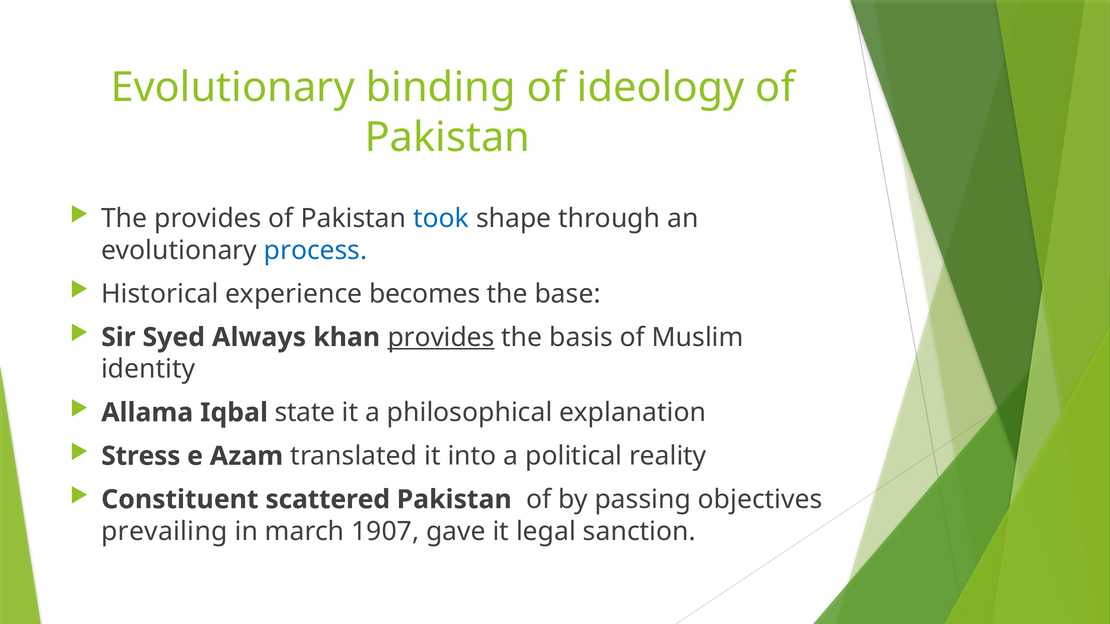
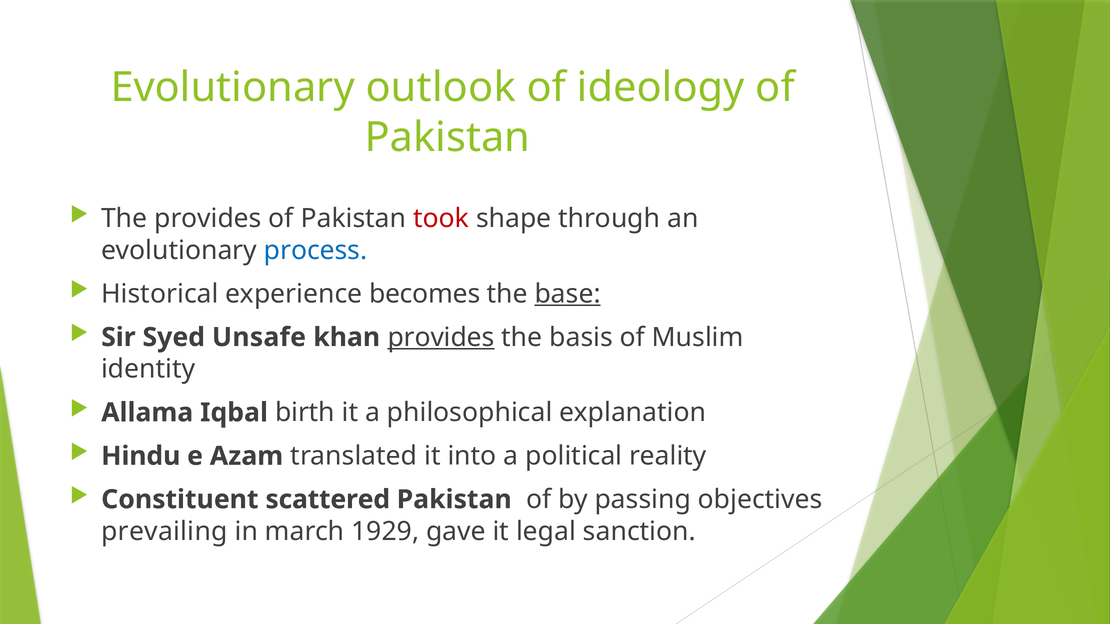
binding: binding -> outlook
took colour: blue -> red
base underline: none -> present
Always: Always -> Unsafe
state: state -> birth
Stress: Stress -> Hindu
1907: 1907 -> 1929
